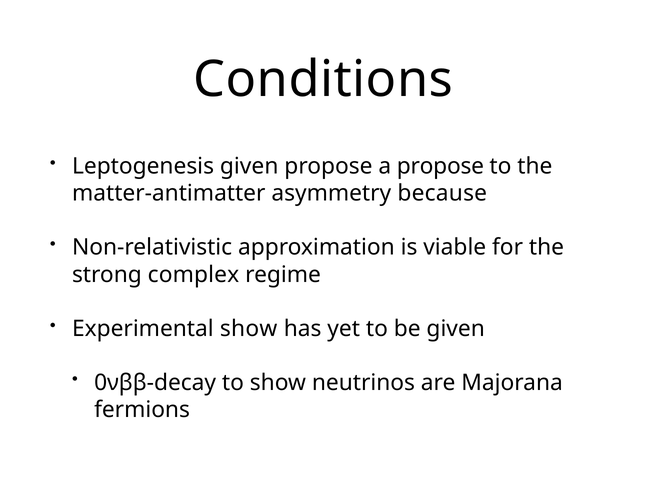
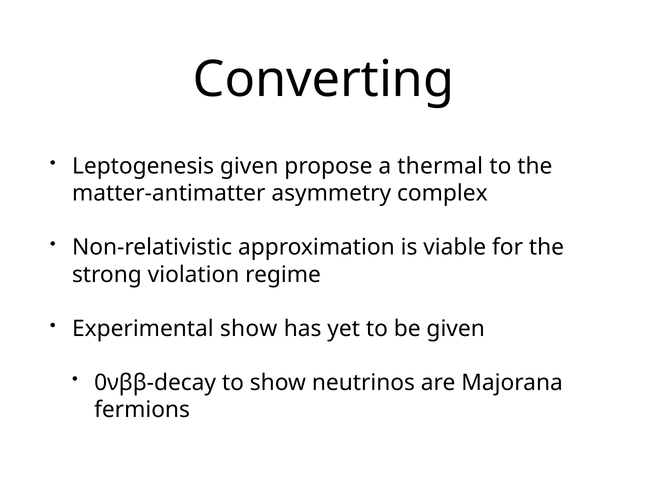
Conditions: Conditions -> Converting
a propose: propose -> thermal
because: because -> complex
complex: complex -> violation
